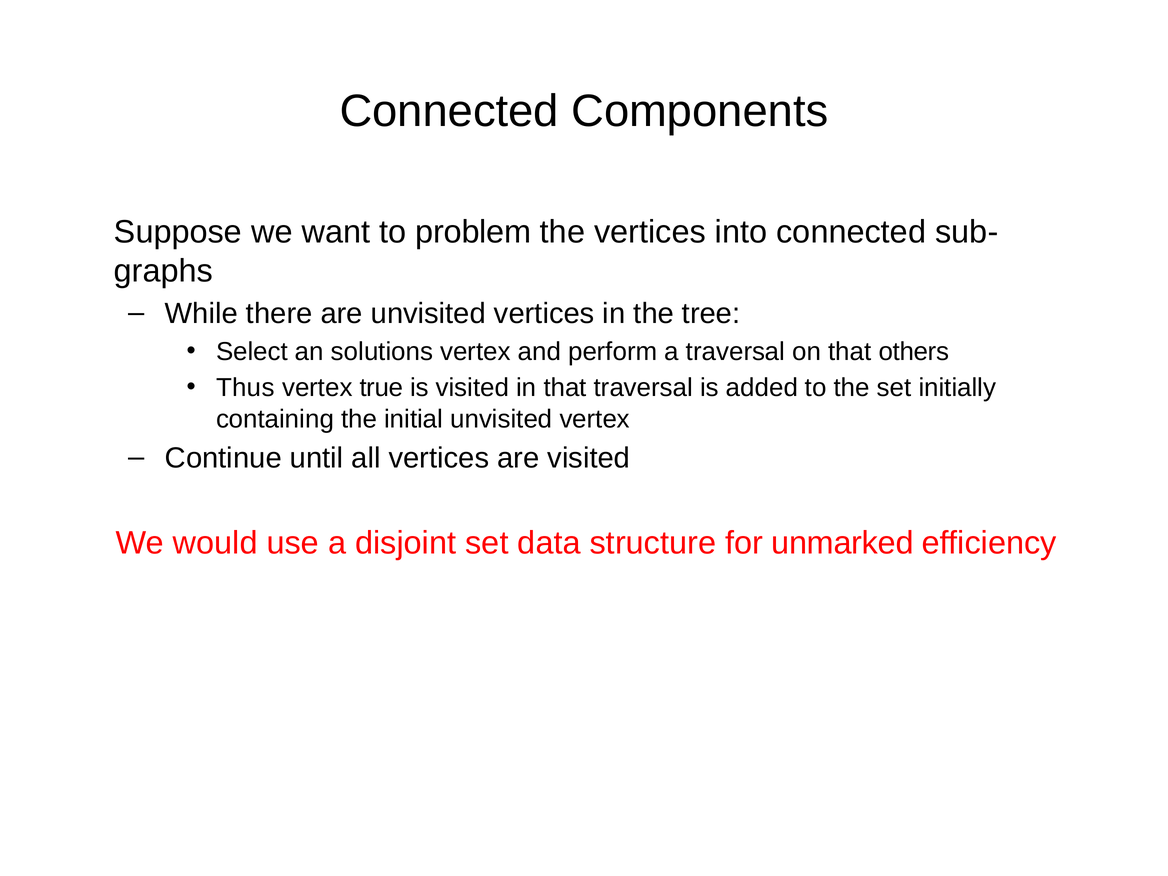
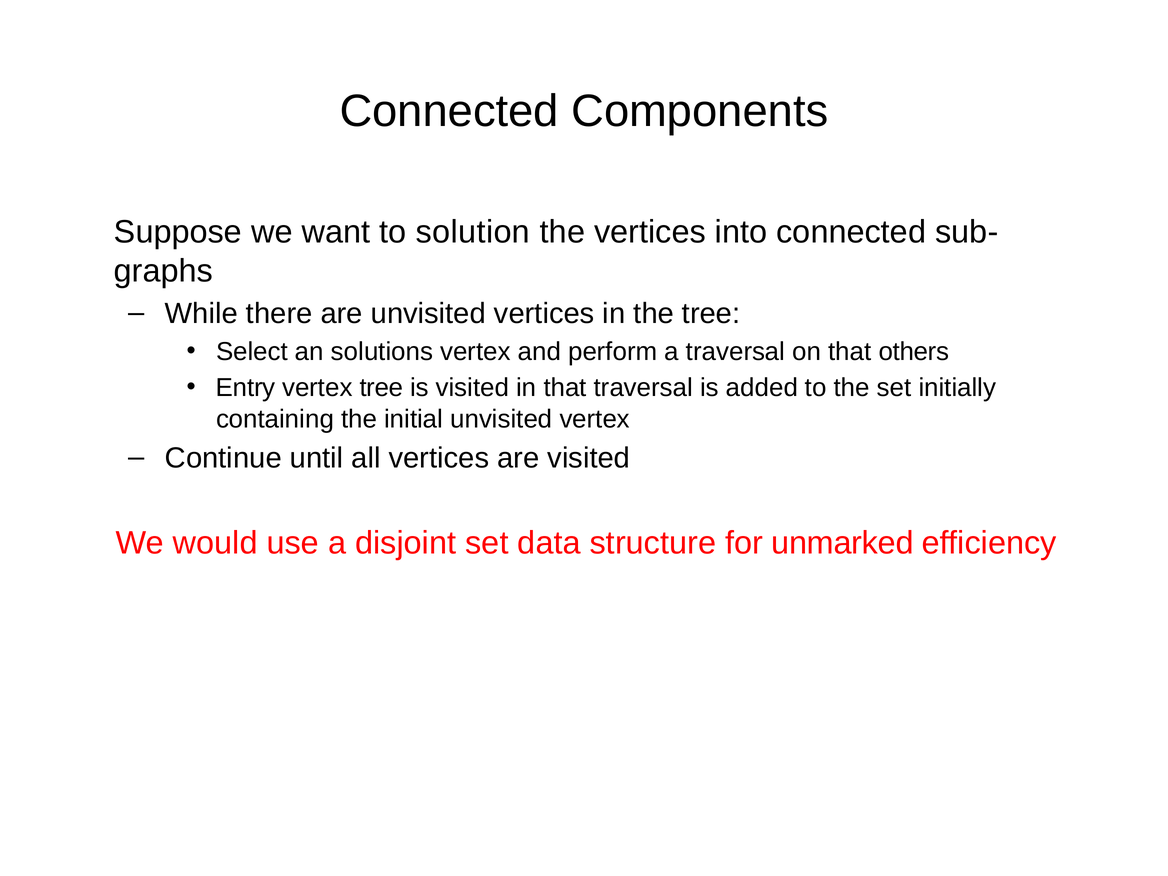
problem: problem -> solution
Thus: Thus -> Entry
vertex true: true -> tree
